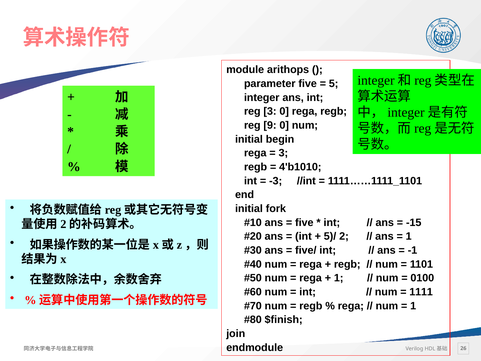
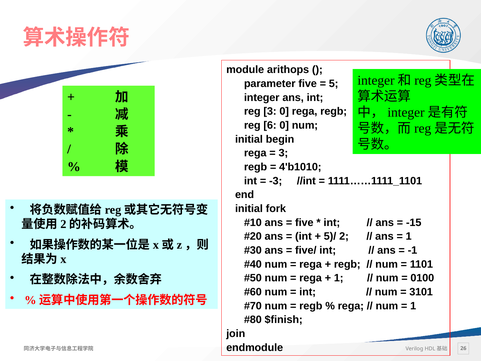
9: 9 -> 6
1111: 1111 -> 3101
